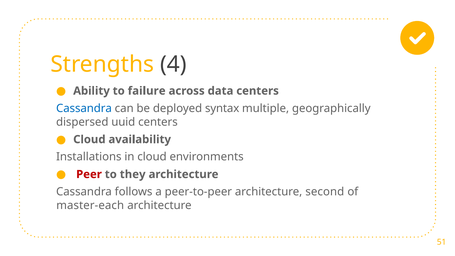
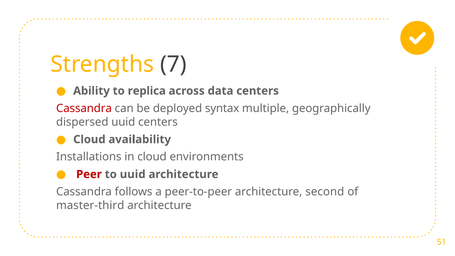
4: 4 -> 7
failure: failure -> replica
Cassandra at (84, 108) colour: blue -> red
to they: they -> uuid
master-each: master-each -> master-third
